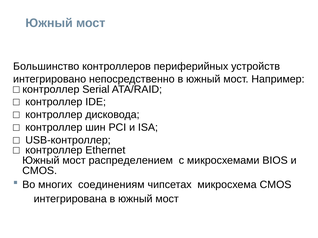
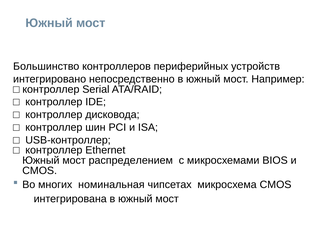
соединениям: соединениям -> номинальная
